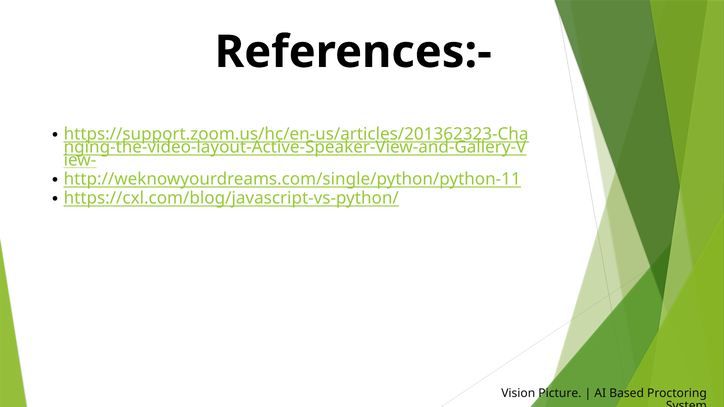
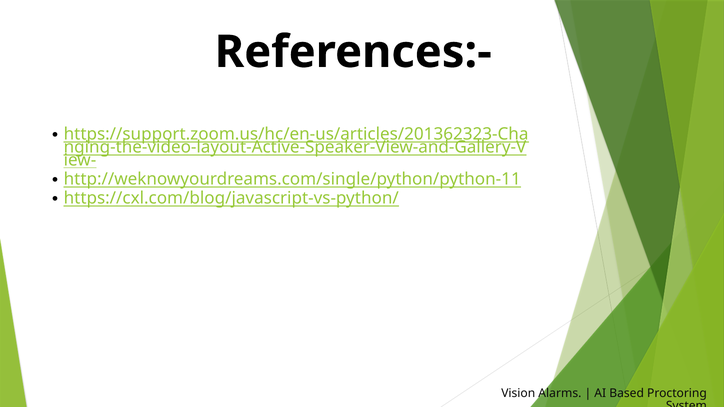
Picture: Picture -> Alarms
